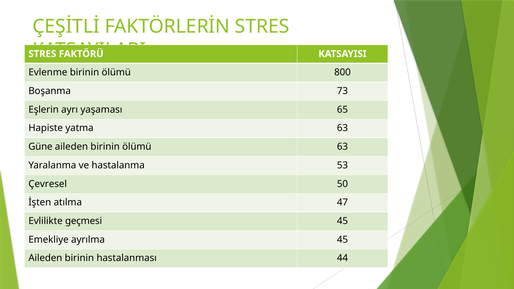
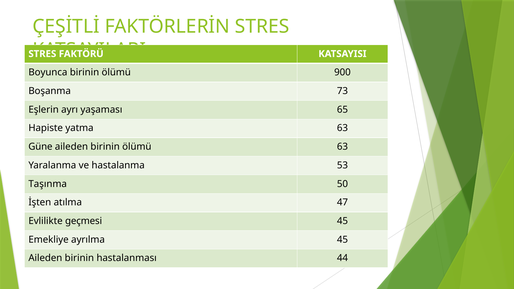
Evlenme: Evlenme -> Boyunca
800: 800 -> 900
Çevresel: Çevresel -> Taşınma
